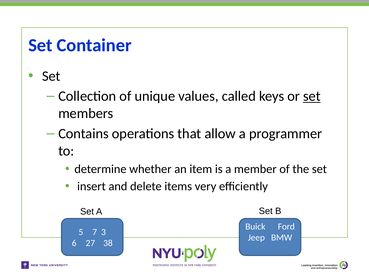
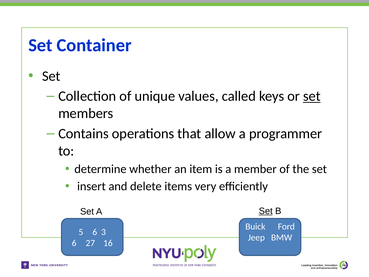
Set at (266, 211) underline: none -> present
7 at (95, 232): 7 -> 6
38: 38 -> 16
